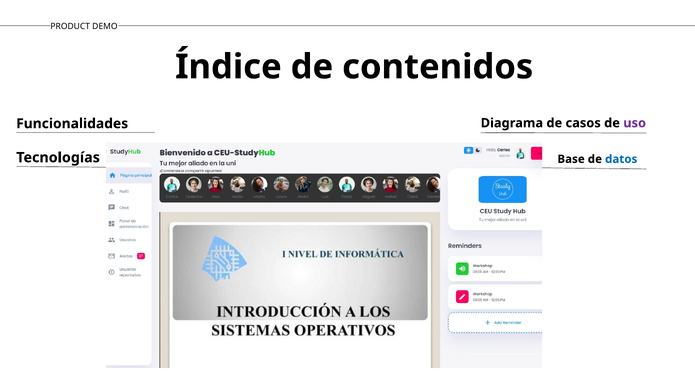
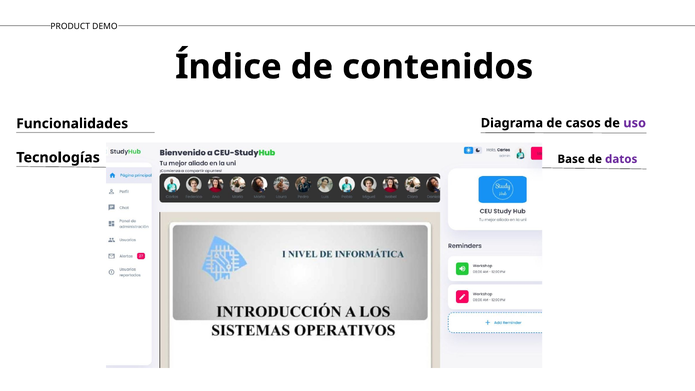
datos colour: blue -> purple
